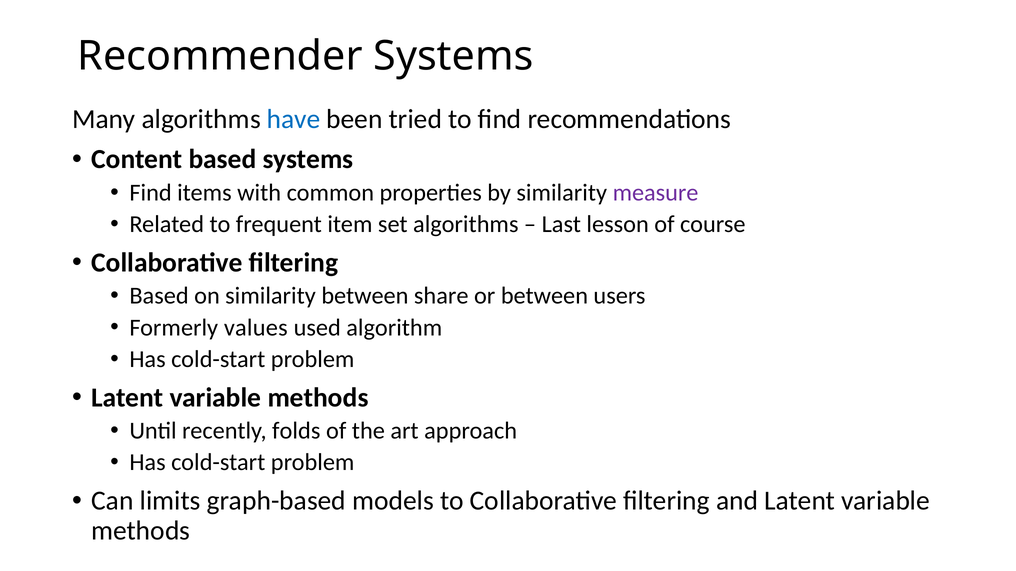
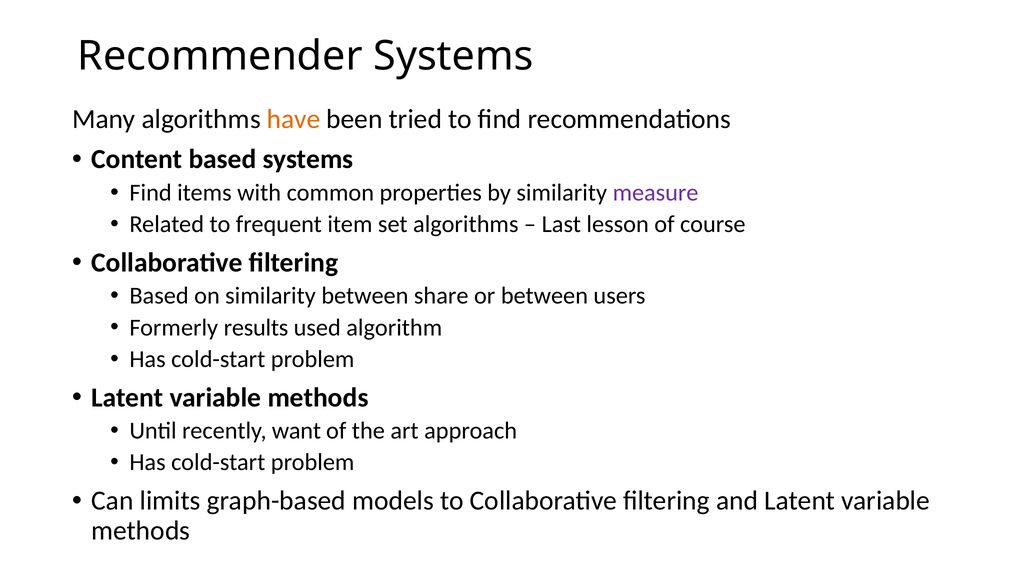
have colour: blue -> orange
values: values -> results
folds: folds -> want
